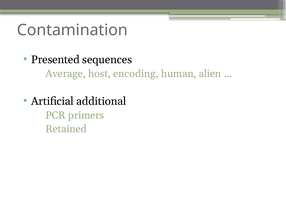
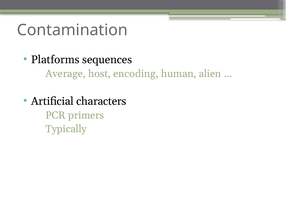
Presented: Presented -> Platforms
additional: additional -> characters
Retained: Retained -> Typically
